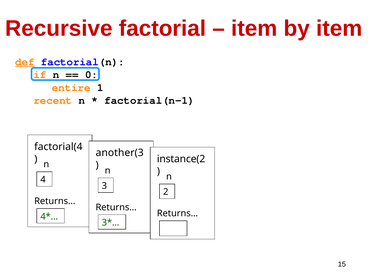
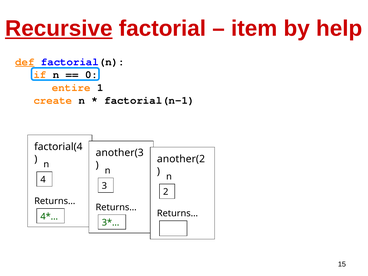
Recursive underline: none -> present
by item: item -> help
recent: recent -> create
instance(2: instance(2 -> another(2
